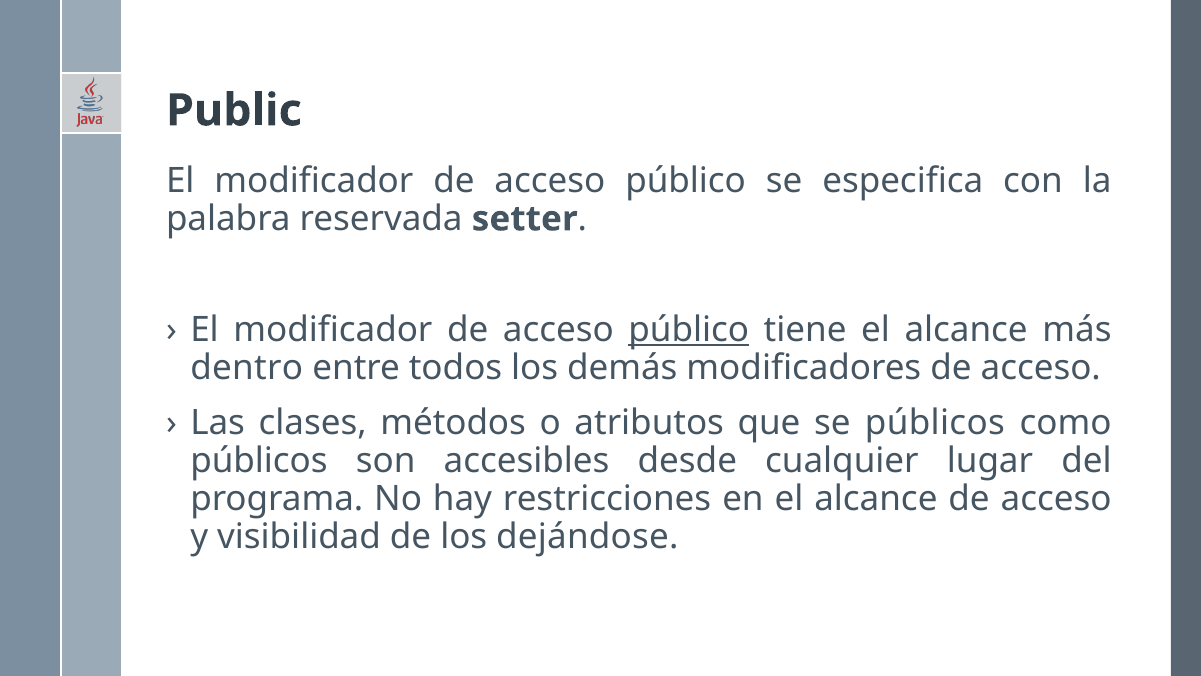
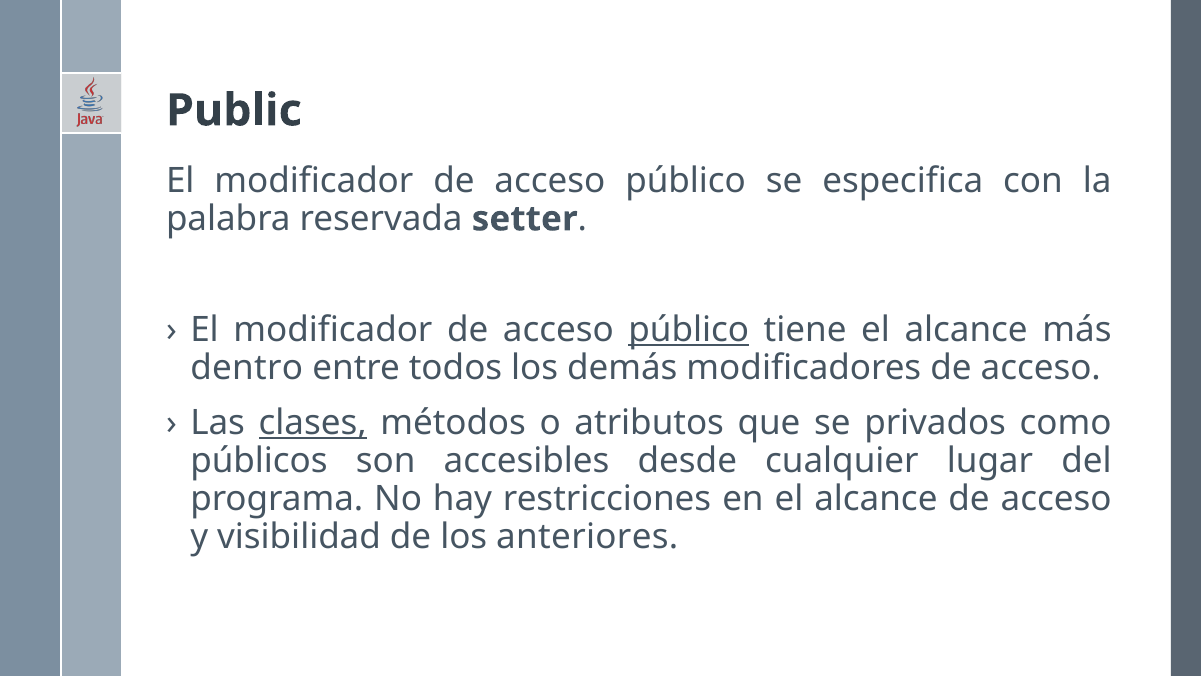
clases underline: none -> present
se públicos: públicos -> privados
dejándose: dejándose -> anteriores
